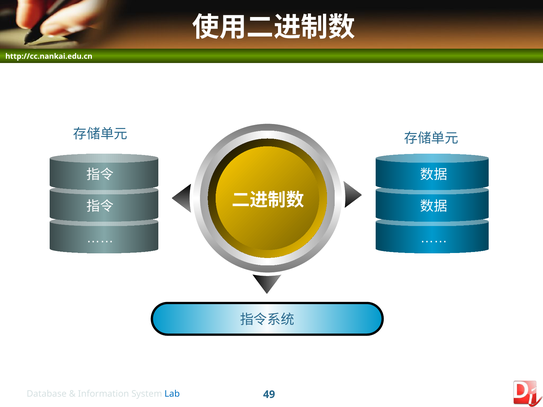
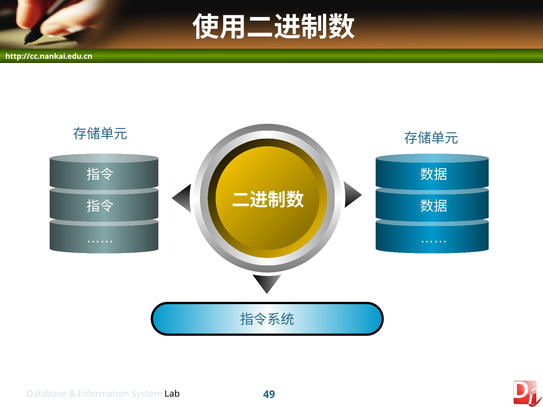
Lab colour: blue -> black
